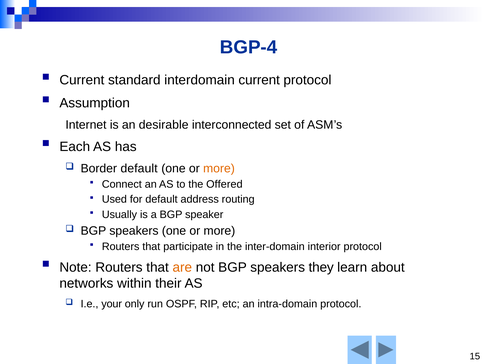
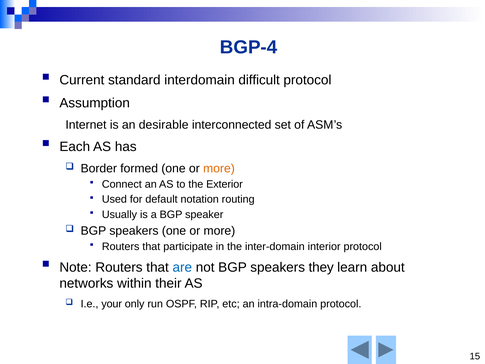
interdomain current: current -> difficult
Border default: default -> formed
Offered: Offered -> Exterior
address: address -> notation
are colour: orange -> blue
